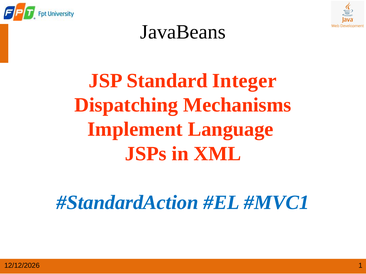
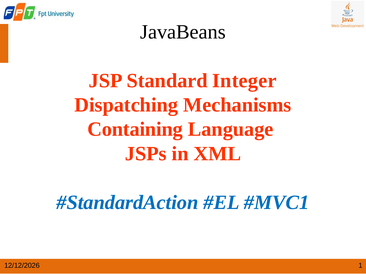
Implement: Implement -> Containing
